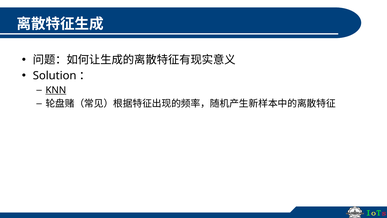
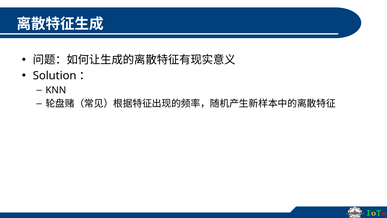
KNN underline: present -> none
